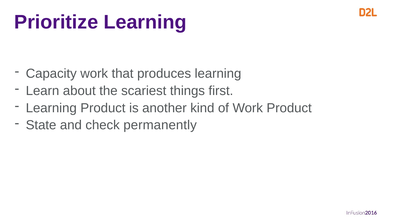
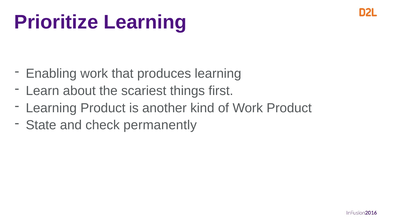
Capacity: Capacity -> Enabling
